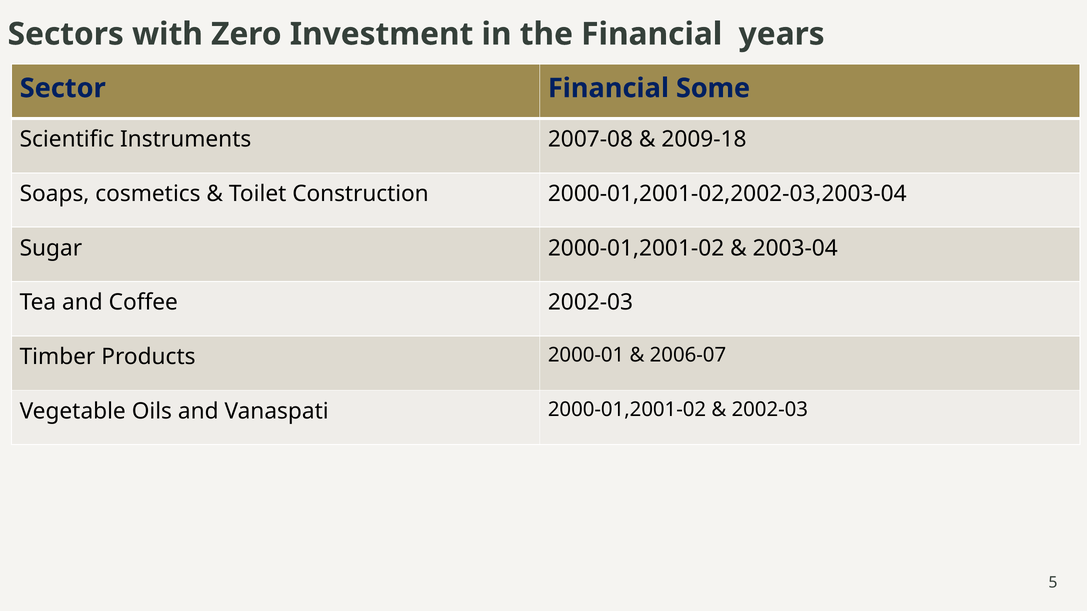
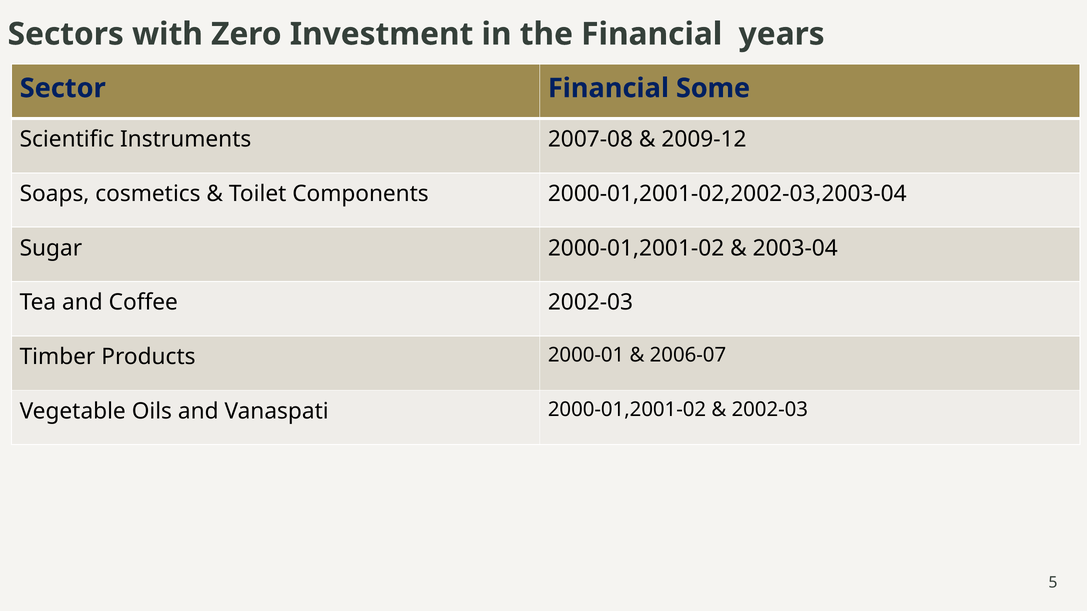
2009-18: 2009-18 -> 2009-12
Construction: Construction -> Components
